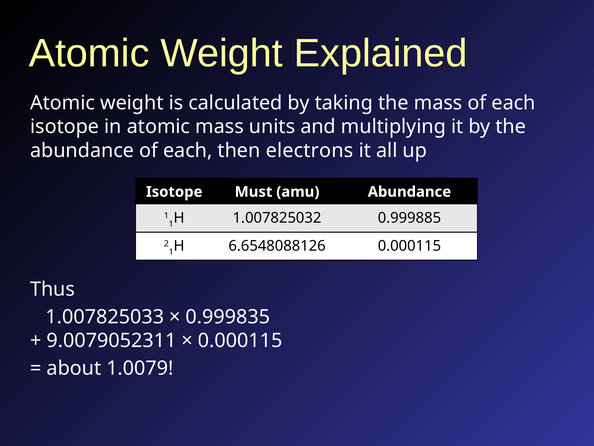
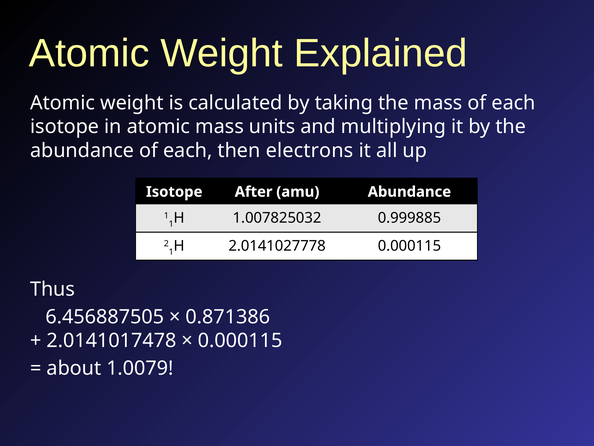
Must: Must -> After
6.6548088126: 6.6548088126 -> 2.0141027778
1.007825033: 1.007825033 -> 6.456887505
0.999835: 0.999835 -> 0.871386
9.0079052311: 9.0079052311 -> 2.0141017478
